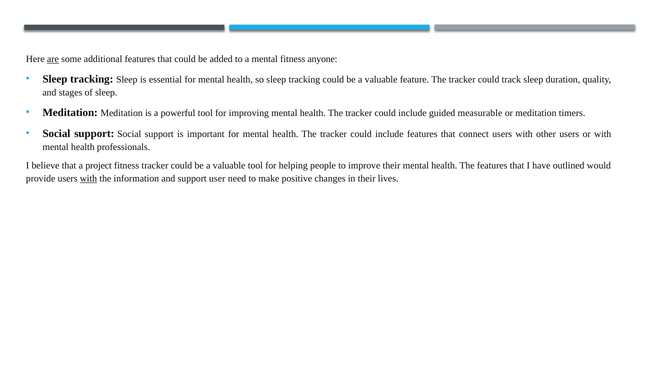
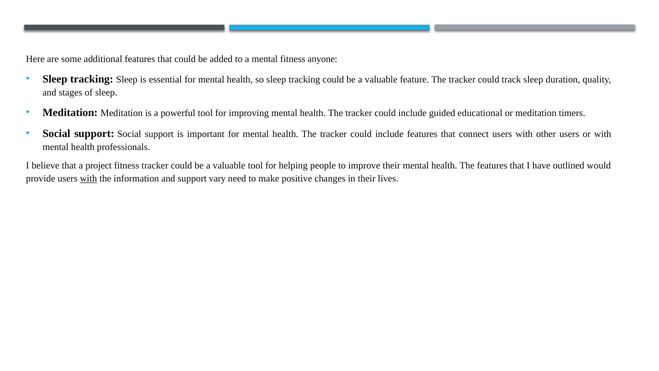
are underline: present -> none
measurable: measurable -> educational
user: user -> vary
